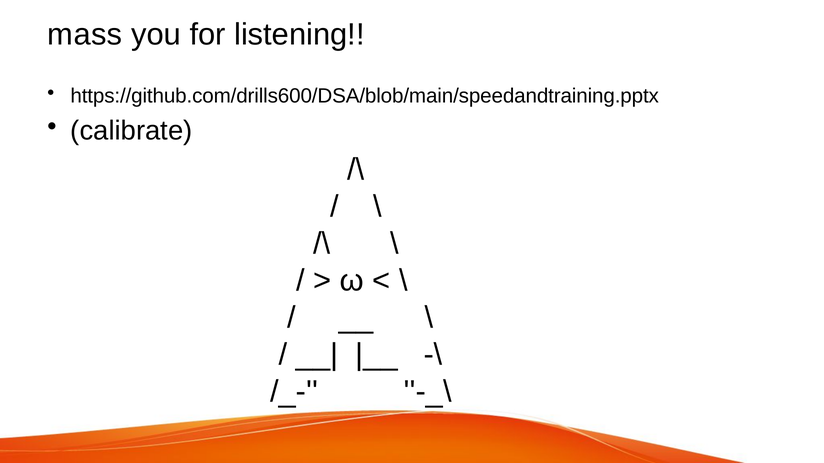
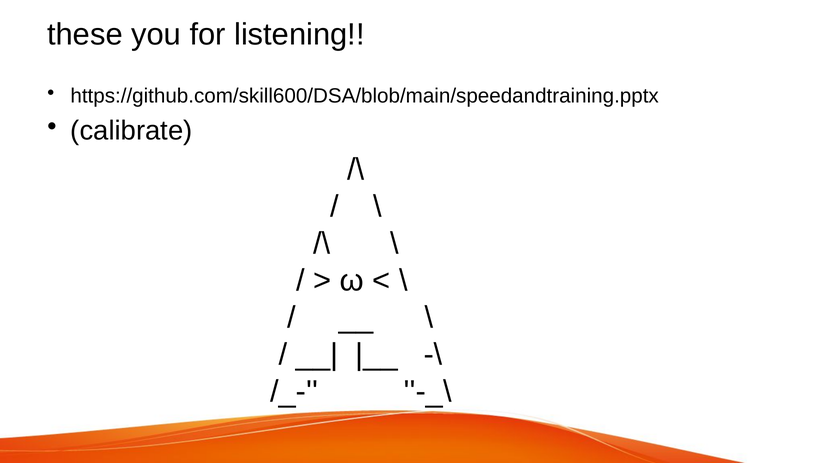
mass: mass -> these
https://github.com/drills600/DSA/blob/main/speedandtraining.pptx: https://github.com/drills600/DSA/blob/main/speedandtraining.pptx -> https://github.com/skill600/DSA/blob/main/speedandtraining.pptx
